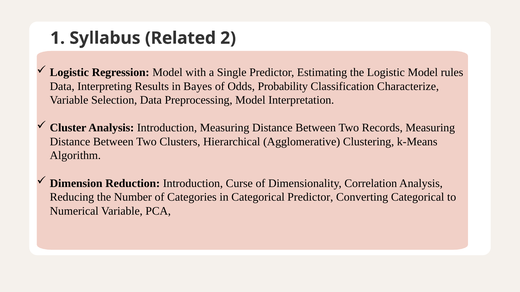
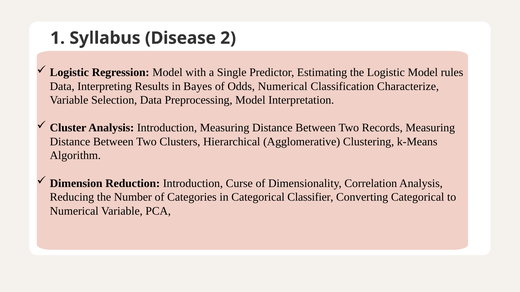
Related: Related -> Disease
Odds Probability: Probability -> Numerical
Categorical Predictor: Predictor -> Classifier
